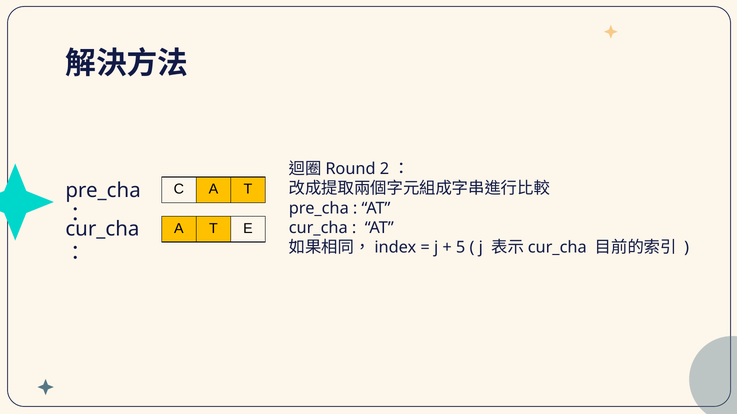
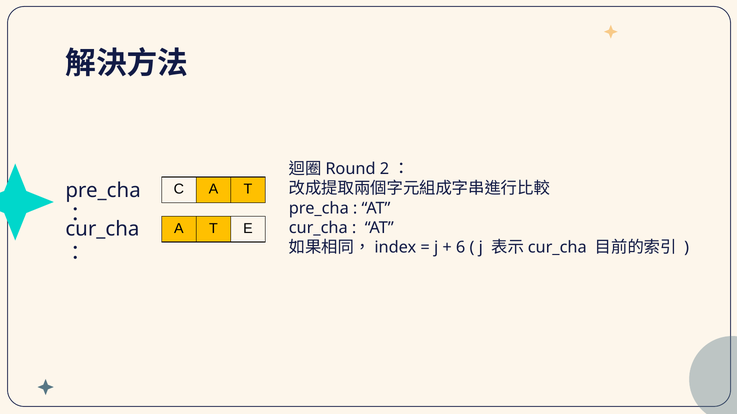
5: 5 -> 6
